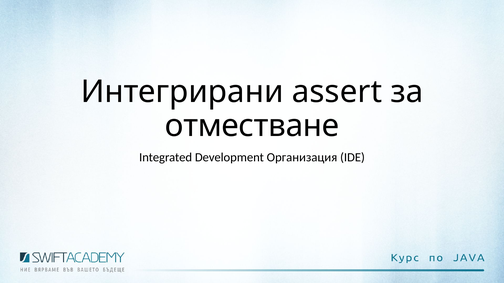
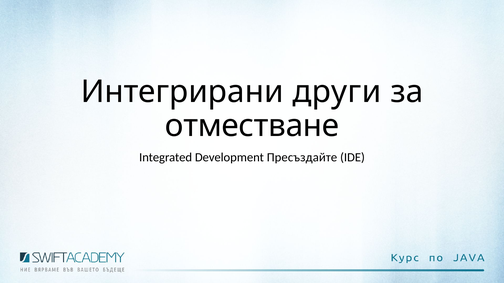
assert: assert -> други
Организация: Организация -> Пресъздайте
